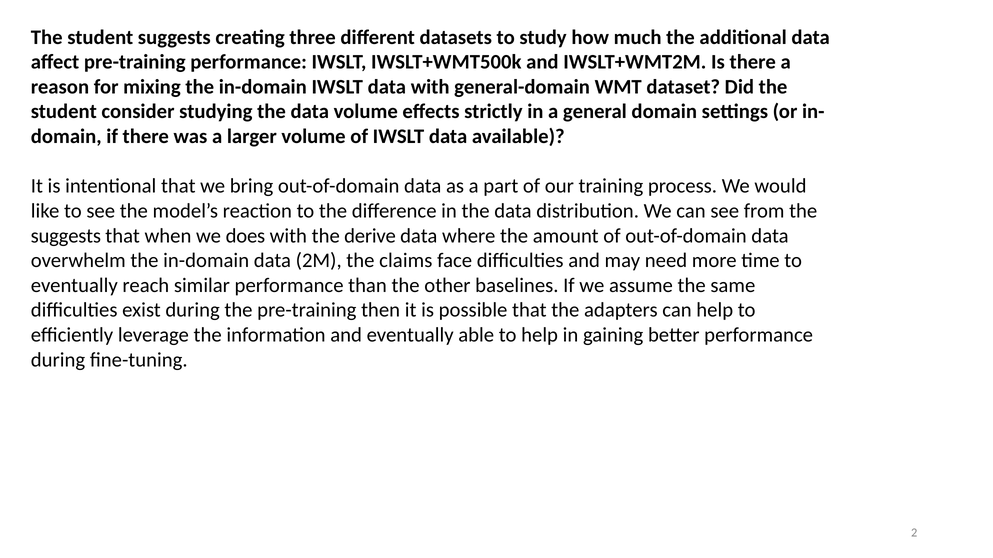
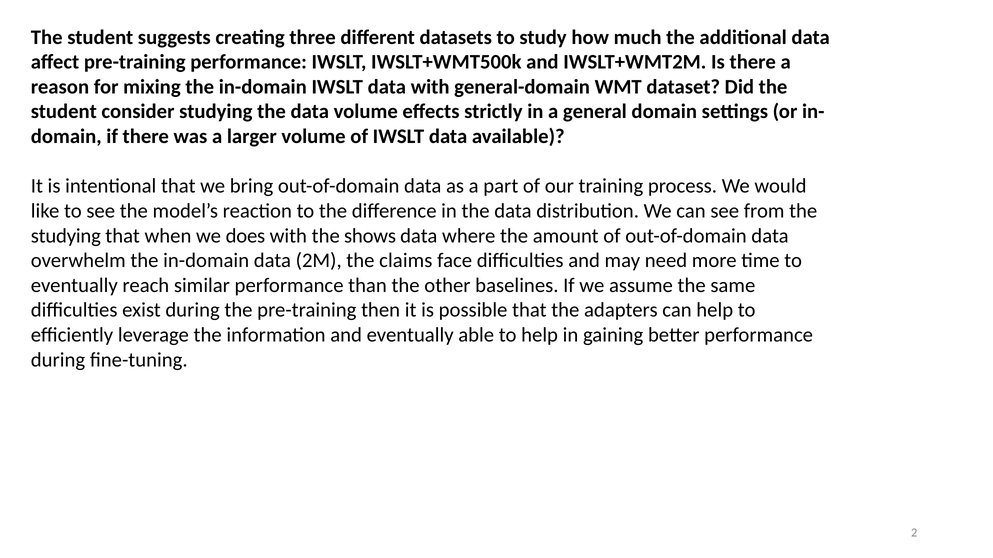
suggests at (66, 236): suggests -> studying
derive: derive -> shows
